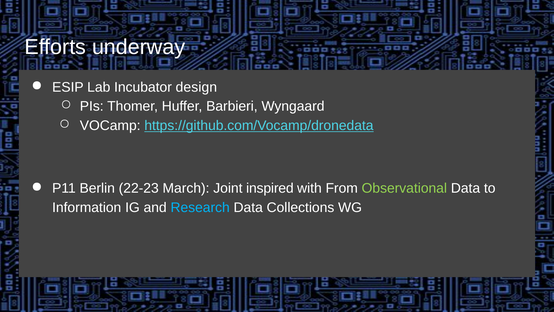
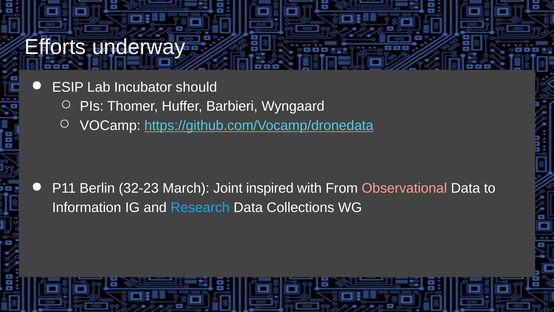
design: design -> should
22-23: 22-23 -> 32-23
Observational colour: light green -> pink
